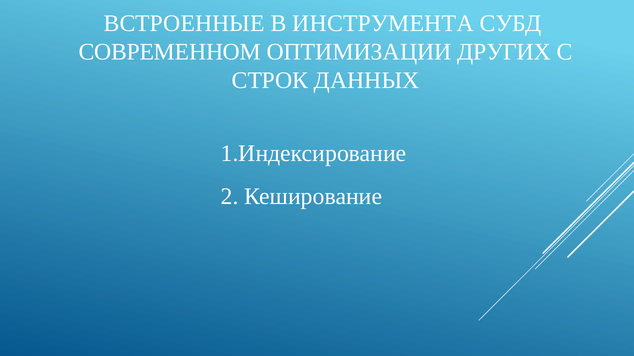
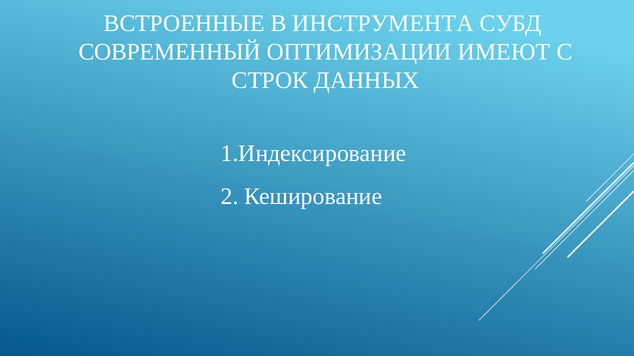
СОВРЕМЕННОМ: СОВРЕМЕННОМ -> СОВРЕМЕННЫЙ
ДРУГИХ: ДРУГИХ -> ИМЕЮТ
